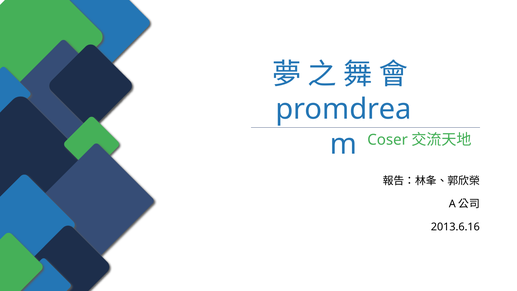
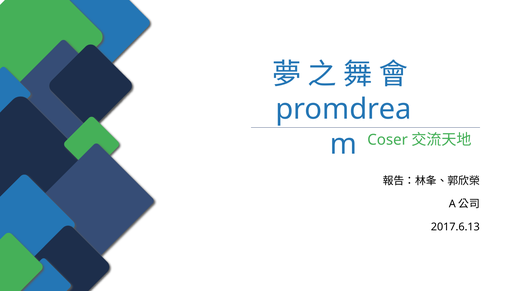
2013.6.16: 2013.6.16 -> 2017.6.13
